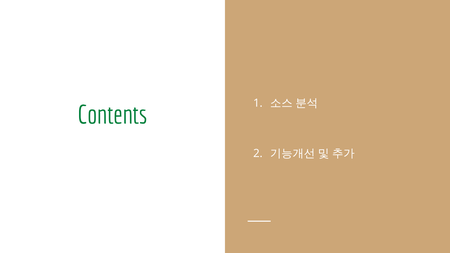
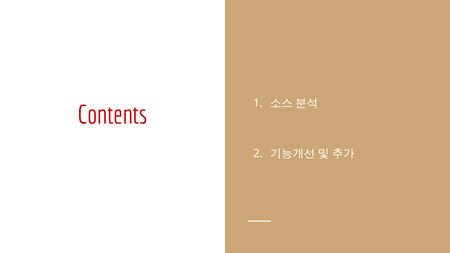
Contents colour: green -> red
